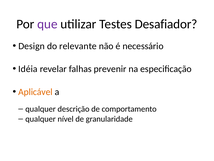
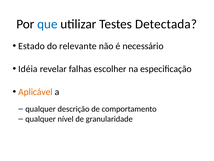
que colour: purple -> blue
Desafiador: Desafiador -> Detectada
Design: Design -> Estado
prevenir: prevenir -> escolher
